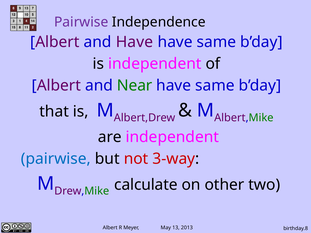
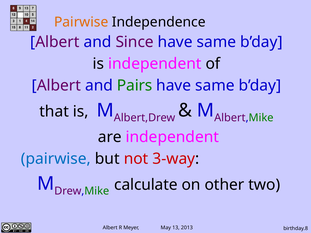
Pairwise at (81, 22) colour: purple -> orange
and Have: Have -> Since
Near: Near -> Pairs
